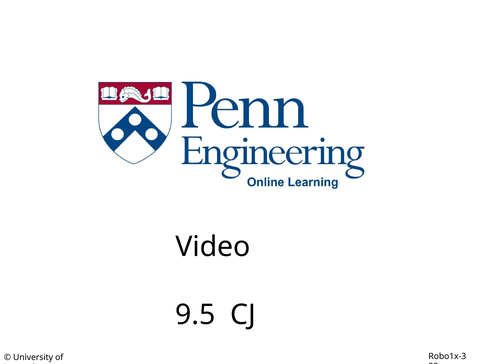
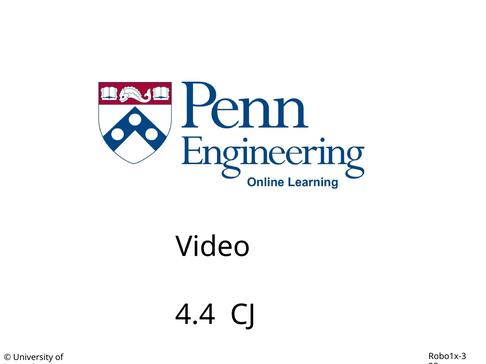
9.5: 9.5 -> 4.4
